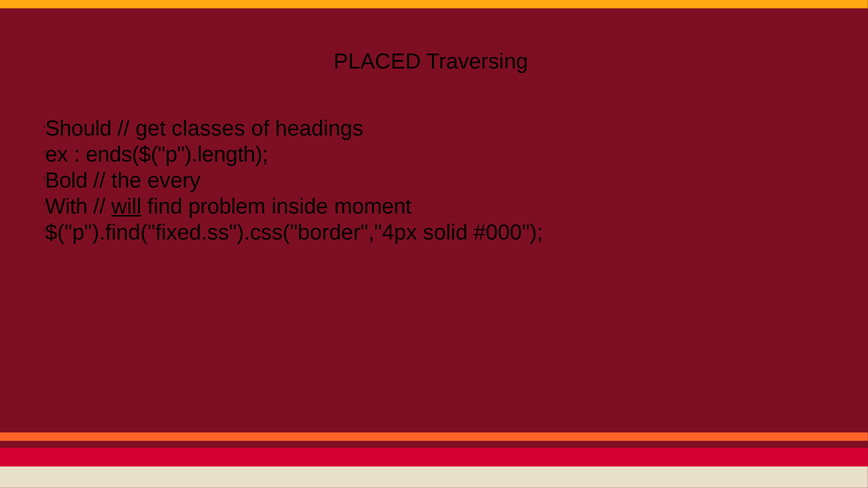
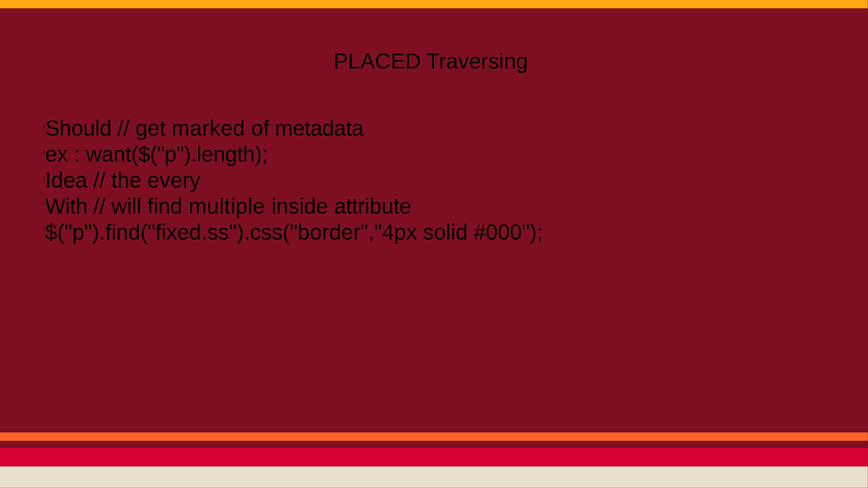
classes: classes -> marked
headings: headings -> metadata
ends($("p").length: ends($("p").length -> want($("p").length
Bold: Bold -> Idea
will underline: present -> none
problem: problem -> multiple
moment: moment -> attribute
